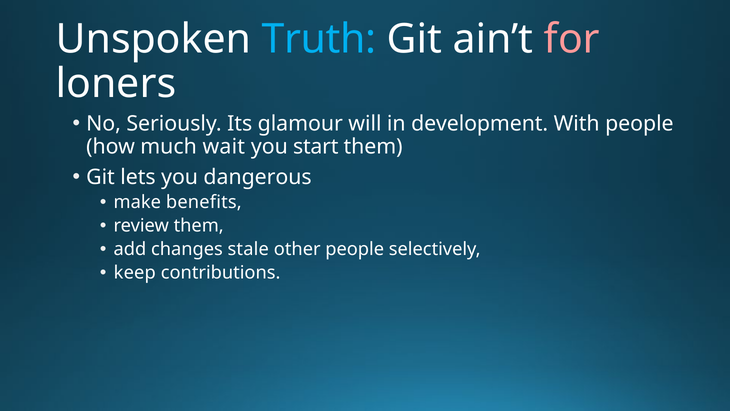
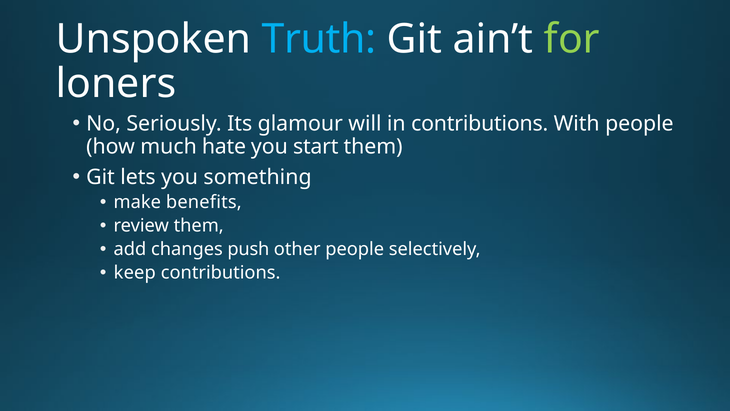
for colour: pink -> light green
in development: development -> contributions
wait: wait -> hate
dangerous: dangerous -> something
stale: stale -> push
